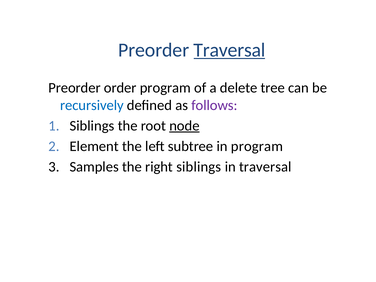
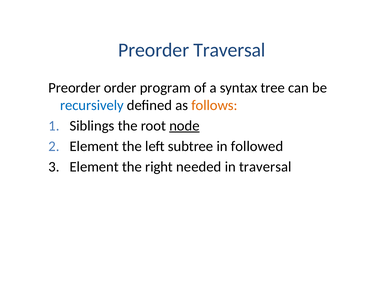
Traversal at (229, 50) underline: present -> none
delete: delete -> syntax
follows colour: purple -> orange
in program: program -> followed
3 Samples: Samples -> Element
right siblings: siblings -> needed
